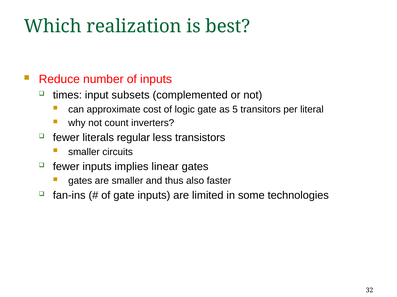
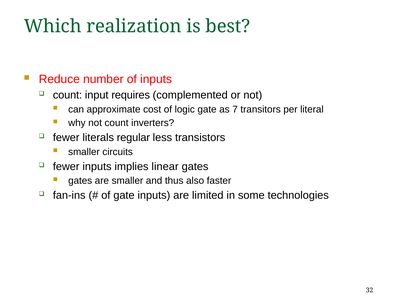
times at (67, 95): times -> count
subsets: subsets -> requires
5: 5 -> 7
